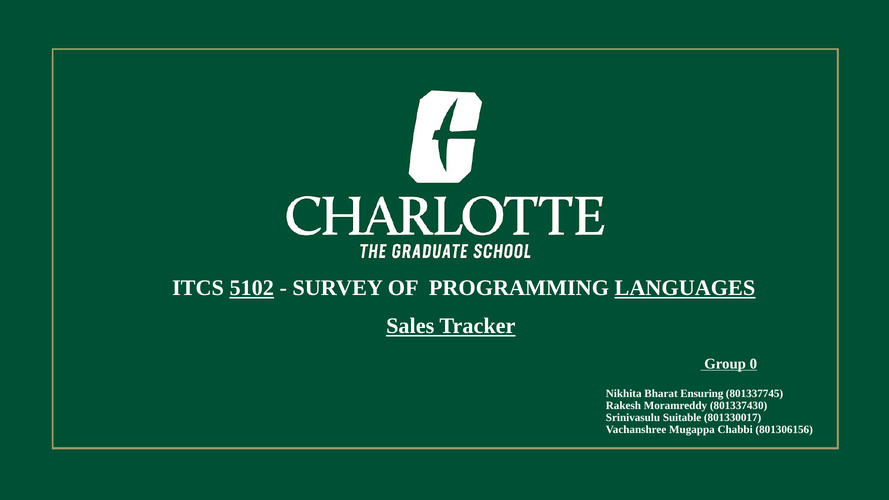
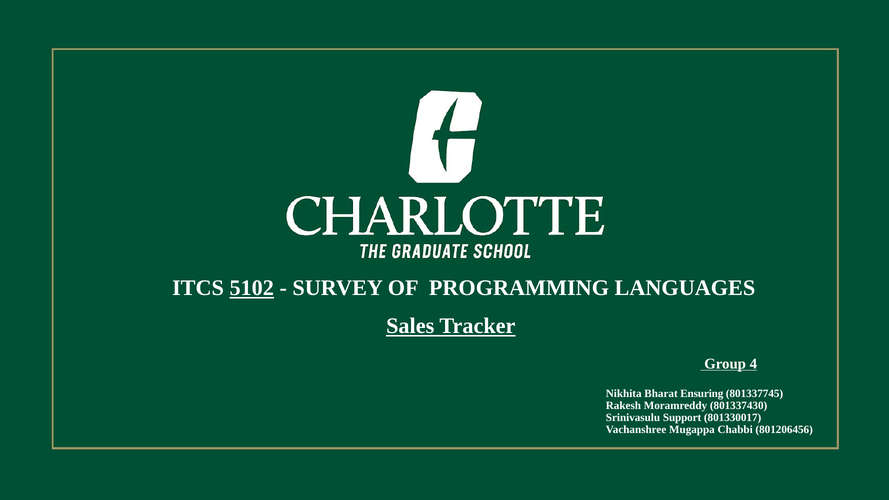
LANGUAGES underline: present -> none
0: 0 -> 4
Suitable: Suitable -> Support
801306156: 801306156 -> 801206456
